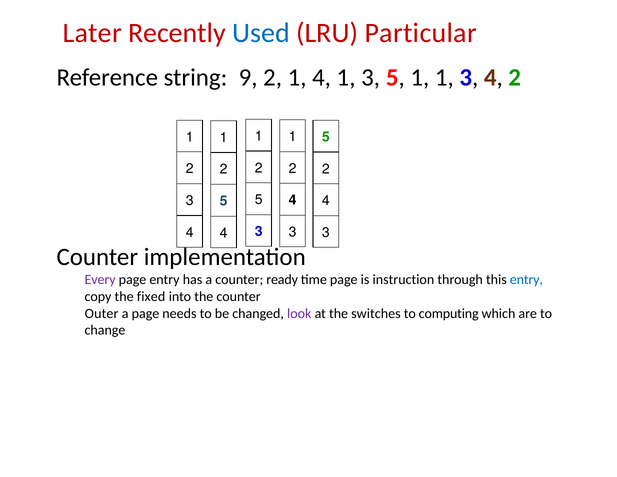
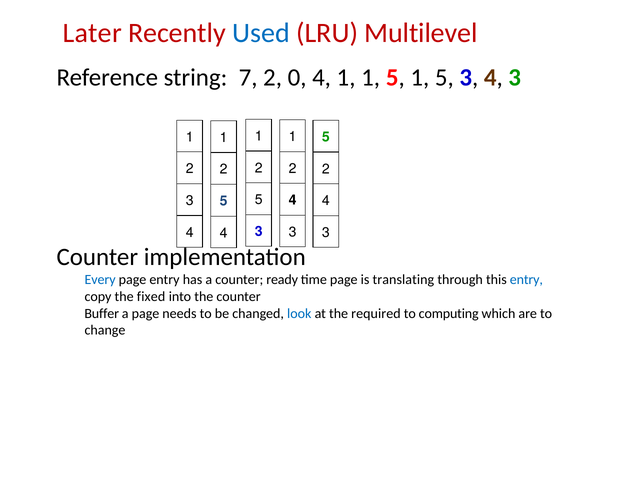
Particular: Particular -> Multilevel
9: 9 -> 7
2 1: 1 -> 0
4 1 3: 3 -> 1
5 1 1: 1 -> 5
3 4 2: 2 -> 3
Every colour: purple -> blue
instruction: instruction -> translating
Outer: Outer -> Buffer
look colour: purple -> blue
switches: switches -> required
